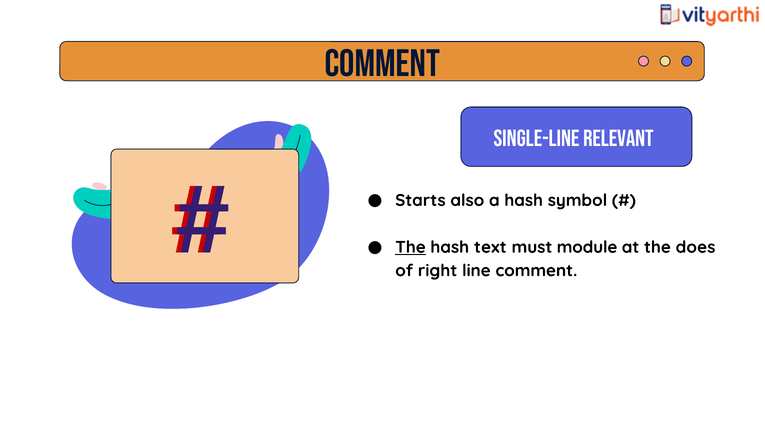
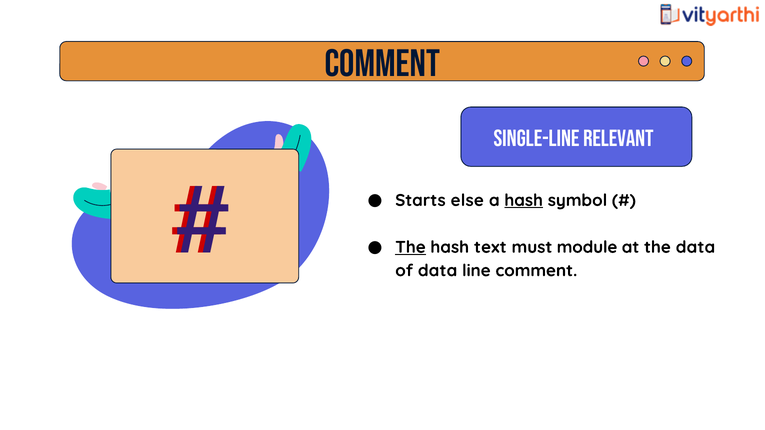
also: also -> else
hash at (524, 200) underline: none -> present
the does: does -> data
of right: right -> data
